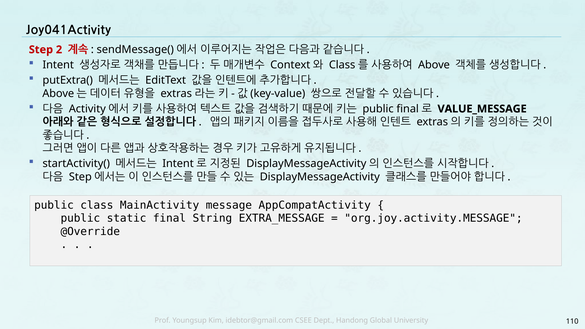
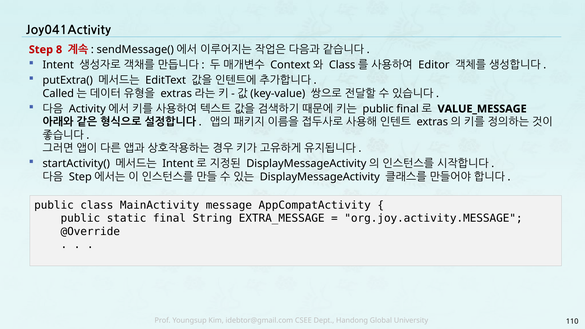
2: 2 -> 8
Above at (434, 65): Above -> Editor
Above at (58, 94): Above -> Called
